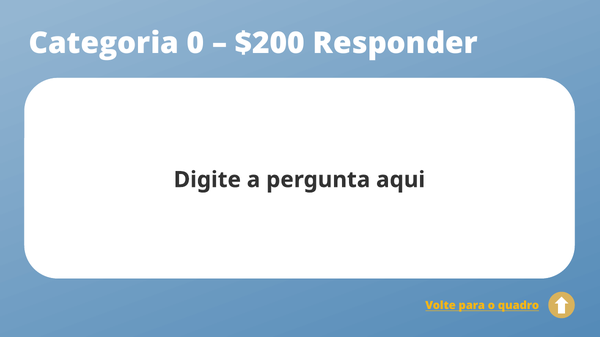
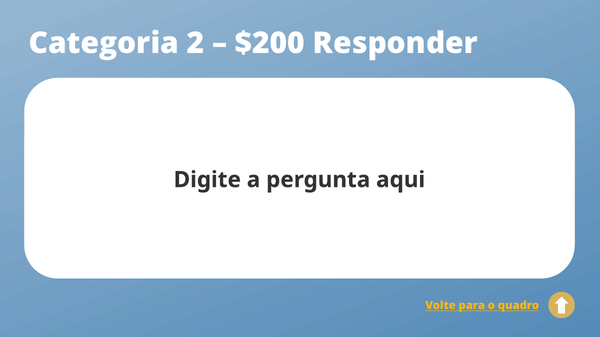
0: 0 -> 2
